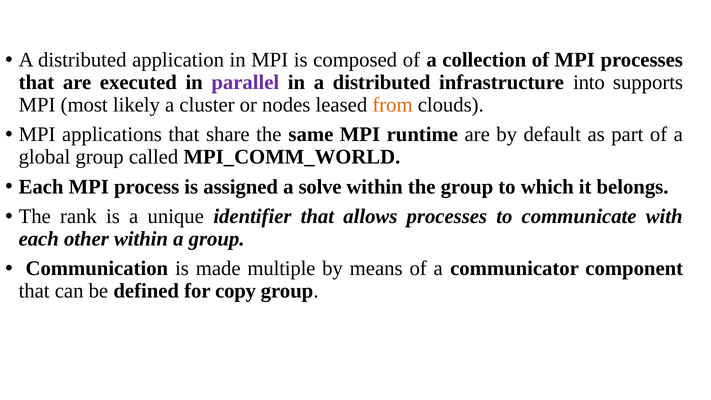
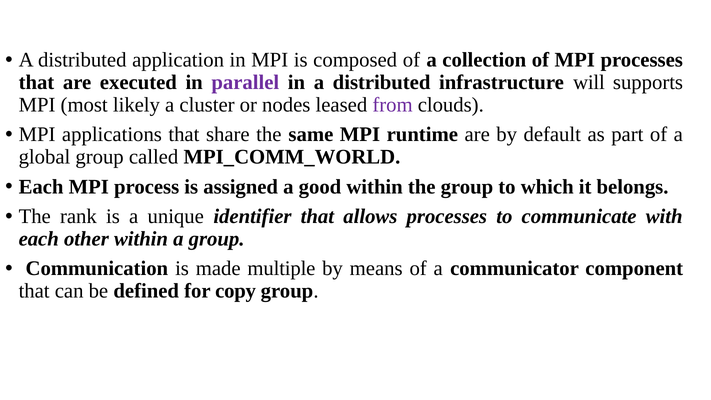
into: into -> will
from colour: orange -> purple
solve: solve -> good
